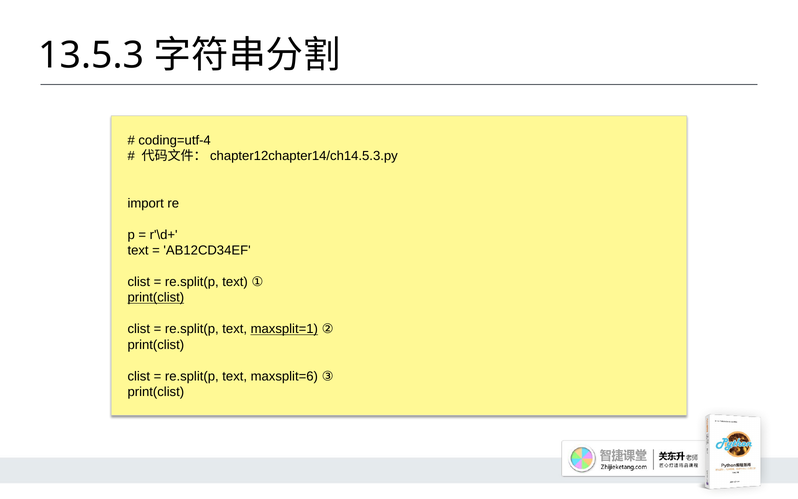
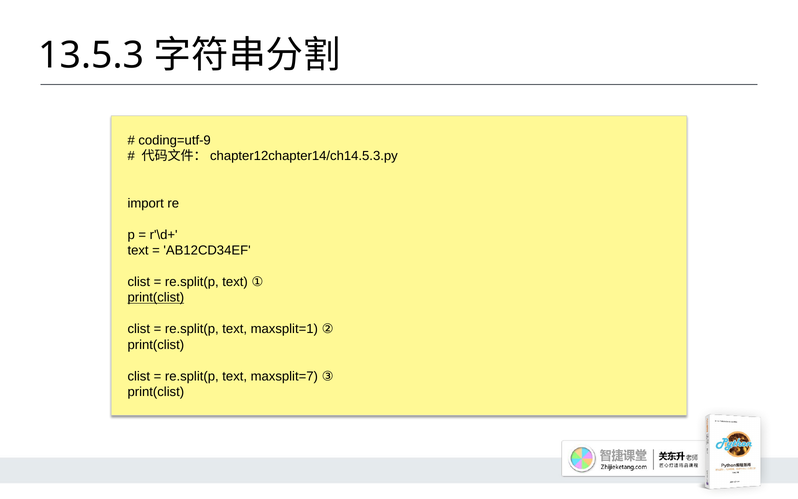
coding=utf-4: coding=utf-4 -> coding=utf-9
maxsplit=1 underline: present -> none
maxsplit=6: maxsplit=6 -> maxsplit=7
